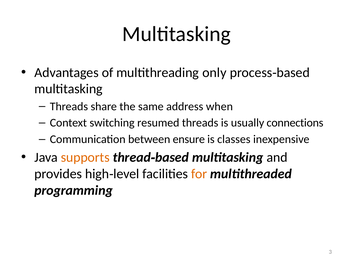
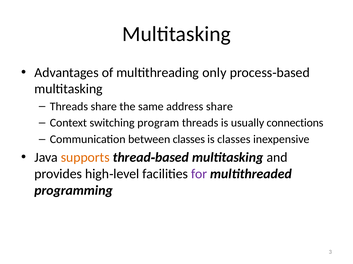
address when: when -> share
resumed: resumed -> program
between ensure: ensure -> classes
for colour: orange -> purple
